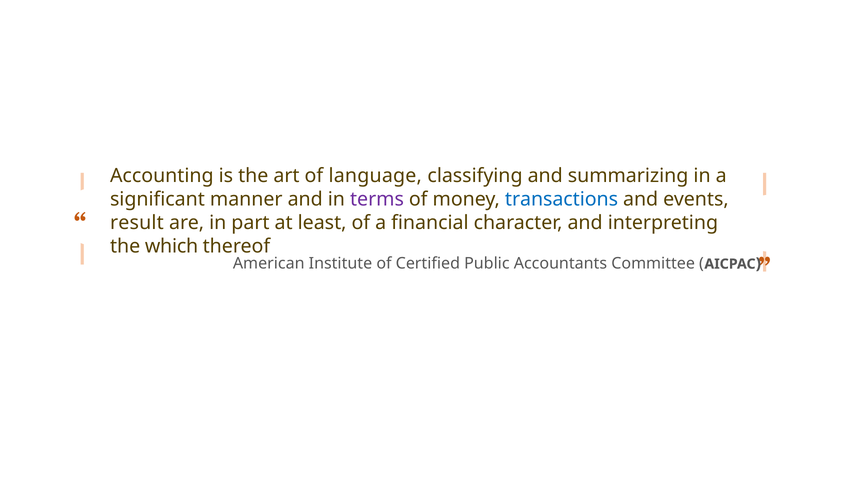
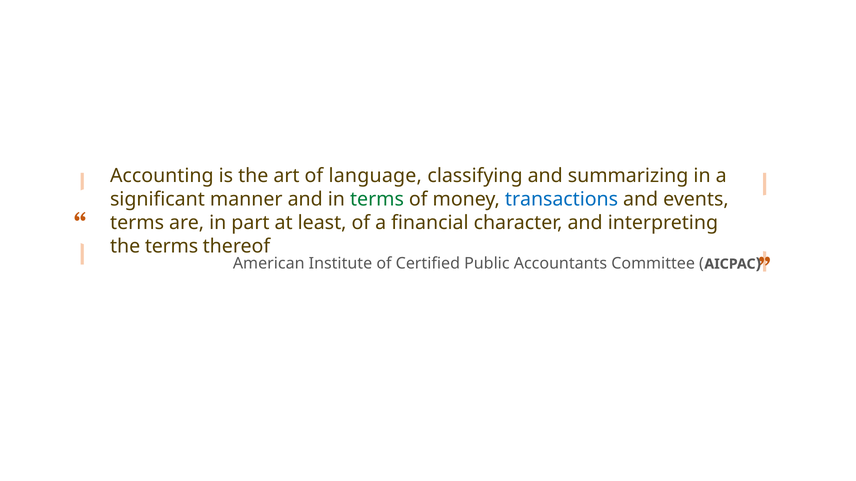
terms at (377, 200) colour: purple -> green
result at (137, 223): result -> terms
the which: which -> terms
